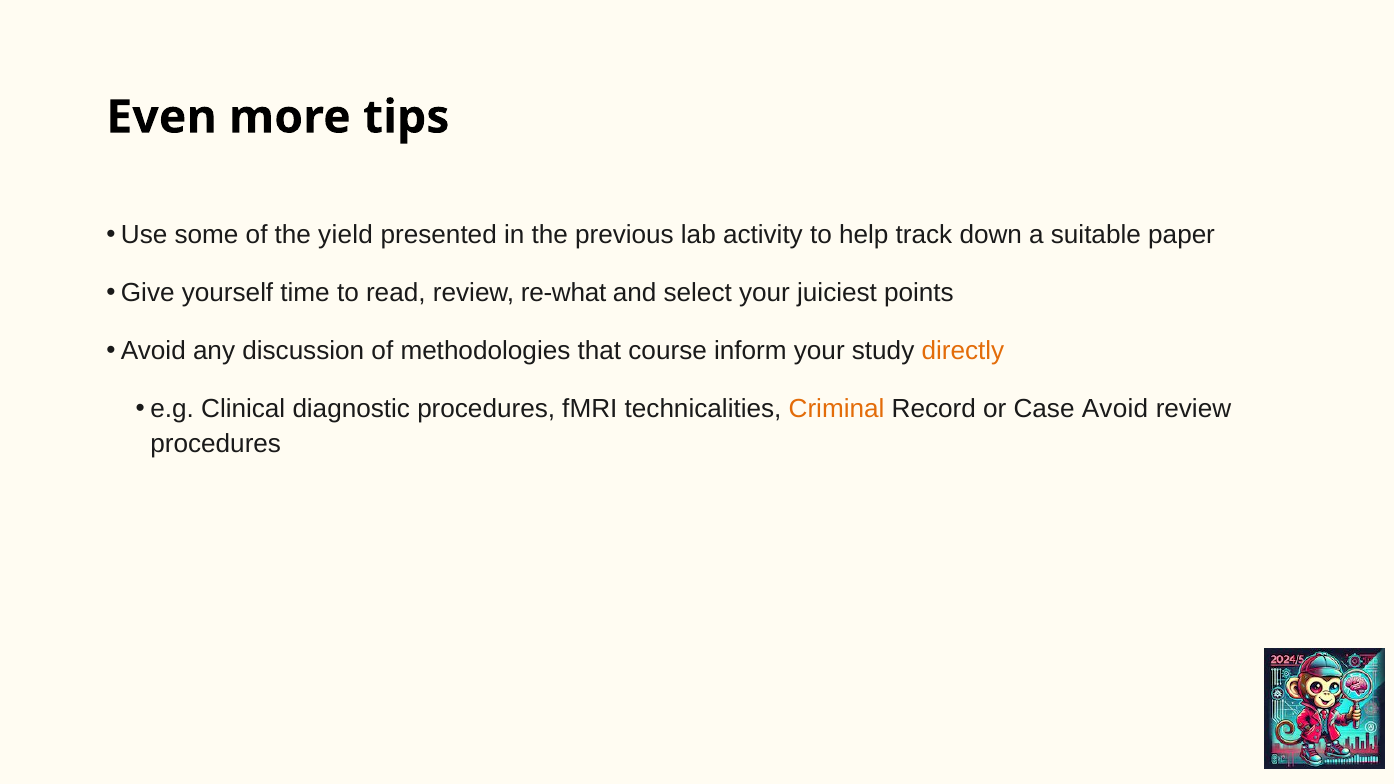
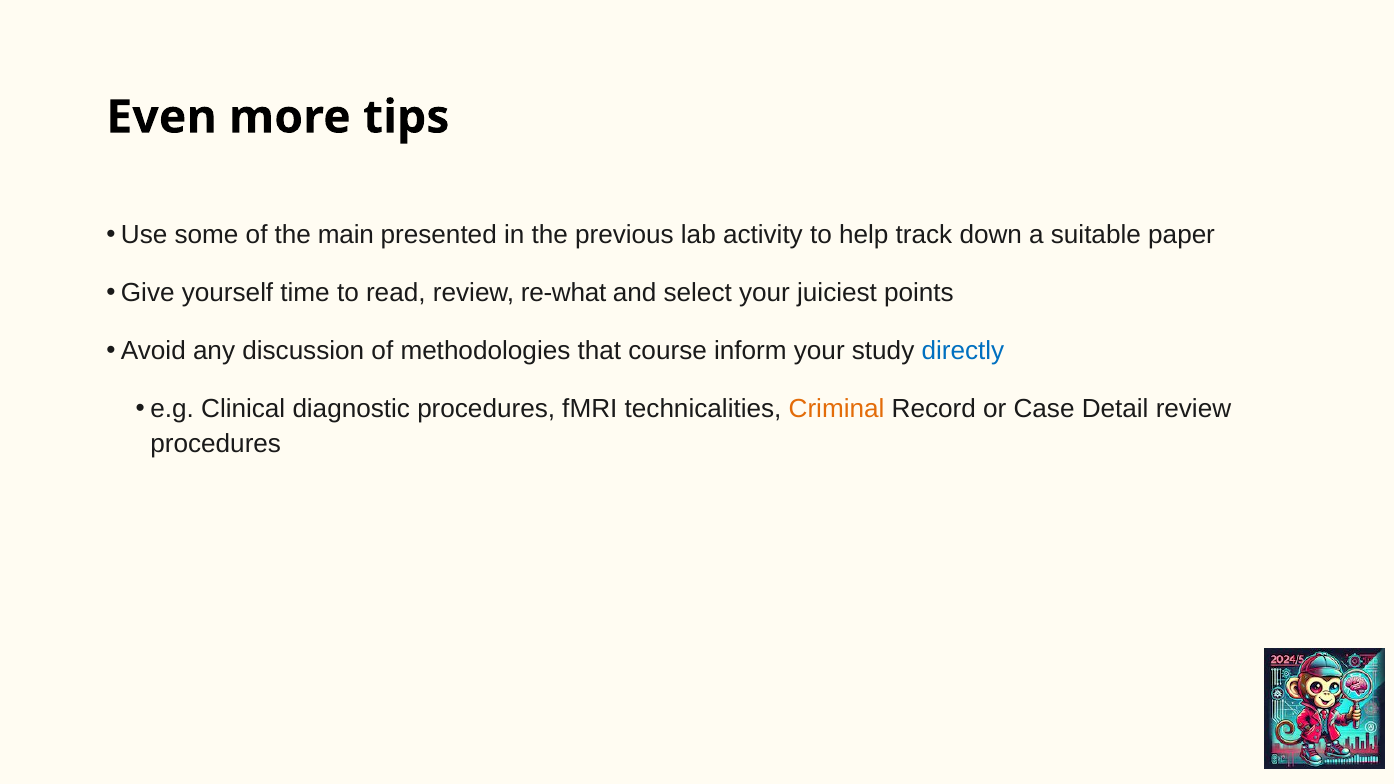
yield: yield -> main
directly colour: orange -> blue
Case Avoid: Avoid -> Detail
